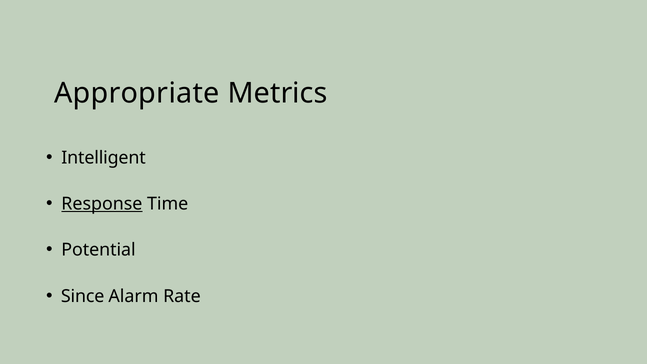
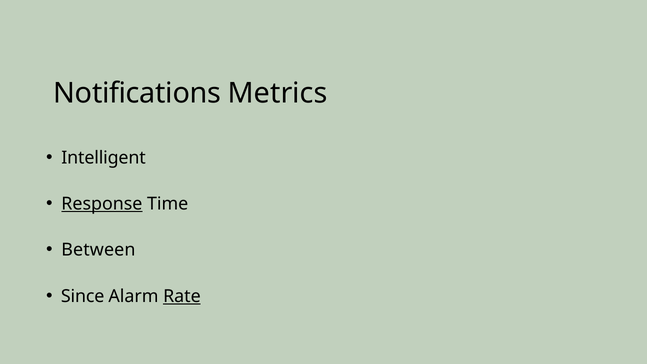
Appropriate: Appropriate -> Notifications
Potential: Potential -> Between
Rate underline: none -> present
